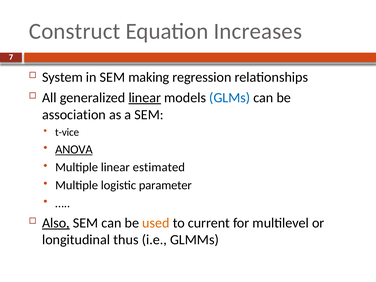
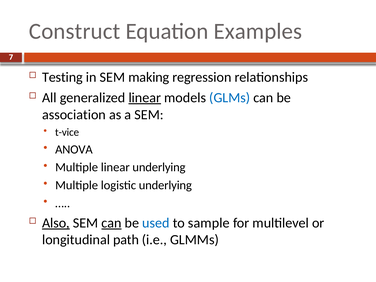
Increases: Increases -> Examples
System: System -> Testing
ANOVA underline: present -> none
linear estimated: estimated -> underlying
logistic parameter: parameter -> underlying
can at (111, 223) underline: none -> present
used colour: orange -> blue
current: current -> sample
thus: thus -> path
